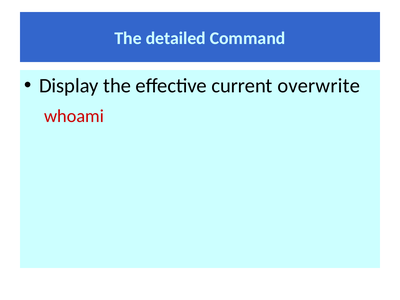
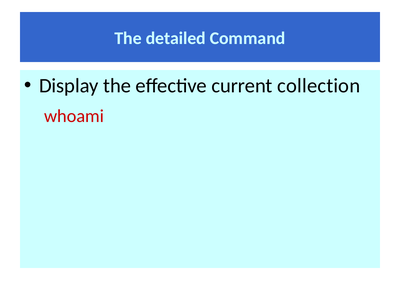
overwrite: overwrite -> collection
